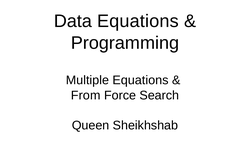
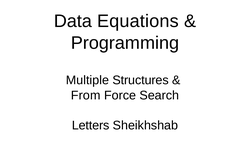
Multiple Equations: Equations -> Structures
Queen: Queen -> Letters
